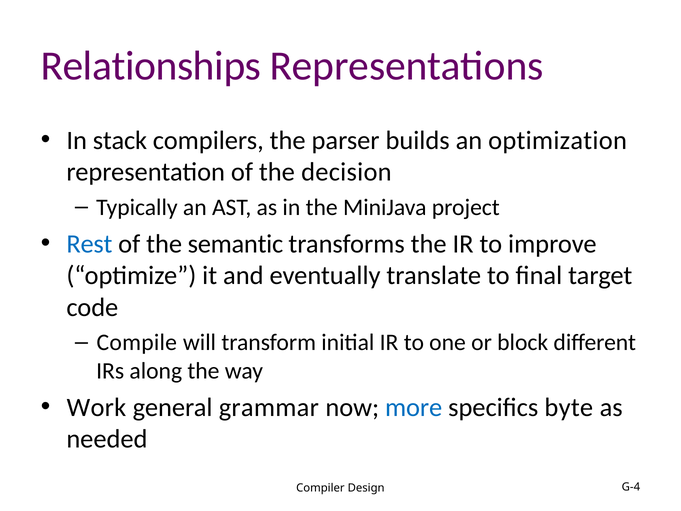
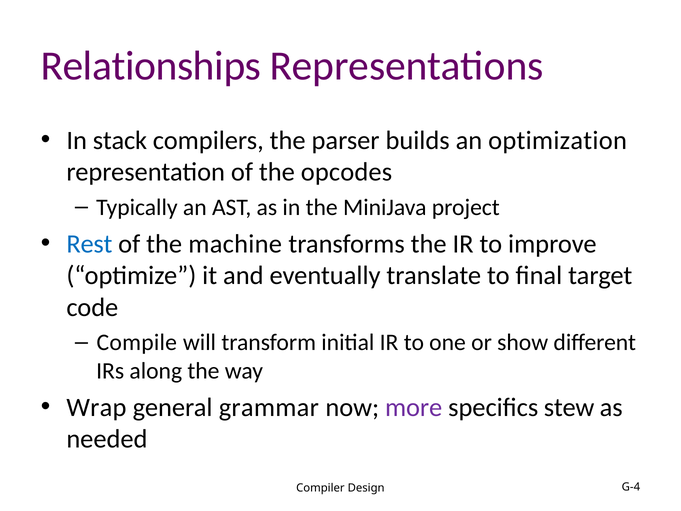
decision: decision -> opcodes
semantic: semantic -> machine
block: block -> show
Work: Work -> Wrap
more colour: blue -> purple
byte: byte -> stew
